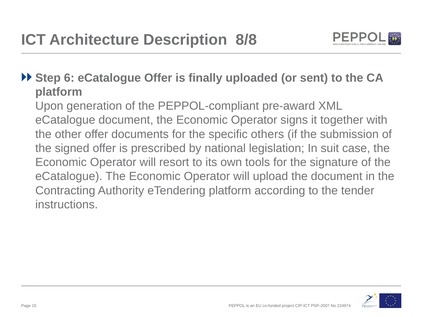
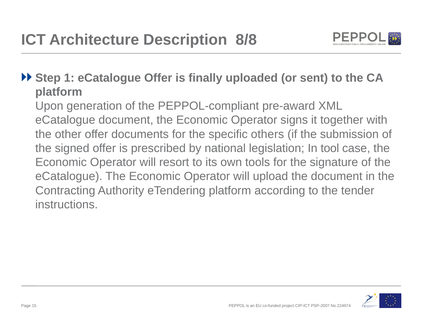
6: 6 -> 1
suit: suit -> tool
